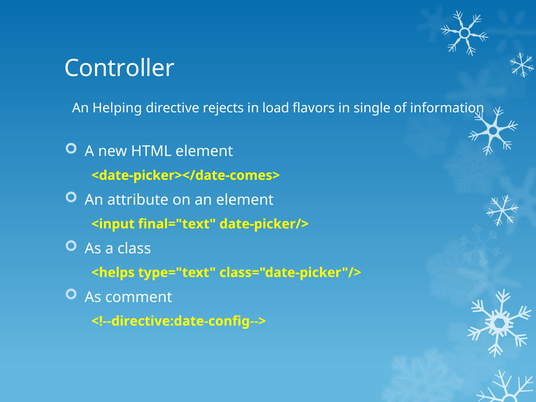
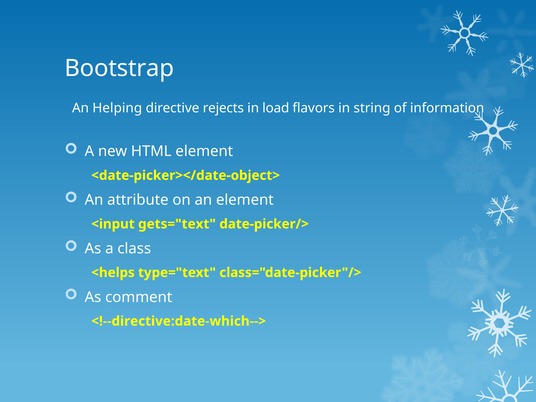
Controller: Controller -> Bootstrap
single: single -> string
<date-picker></date-comes>: <date-picker></date-comes> -> <date-picker></date-object>
final="text: final="text -> gets="text
<!--directive:date-config-->: <!--directive:date-config--> -> <!--directive:date-which-->
